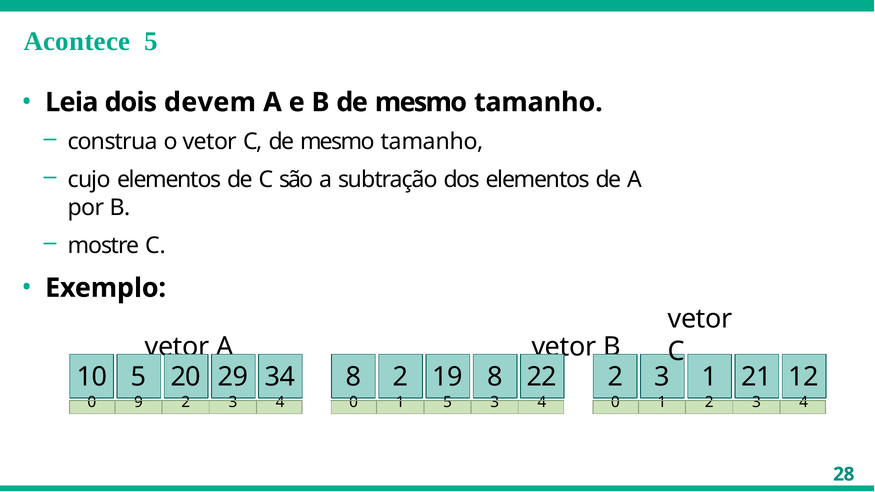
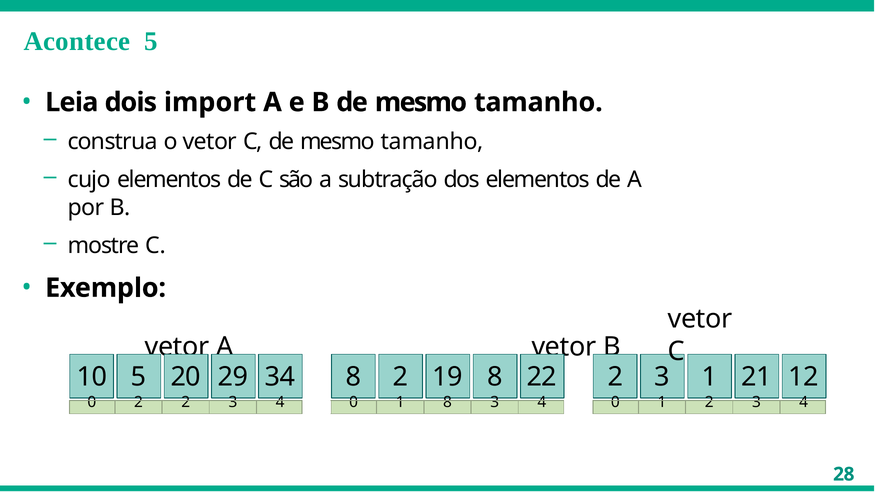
devem: devem -> import
0 9: 9 -> 2
1 5: 5 -> 8
